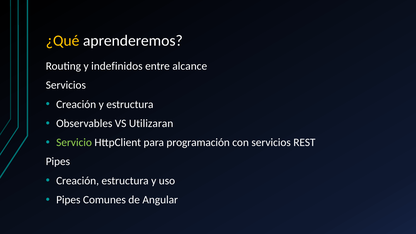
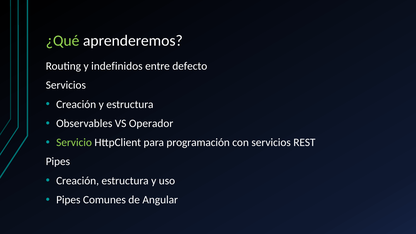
¿Qué colour: yellow -> light green
alcance: alcance -> defecto
Utilizaran: Utilizaran -> Operador
